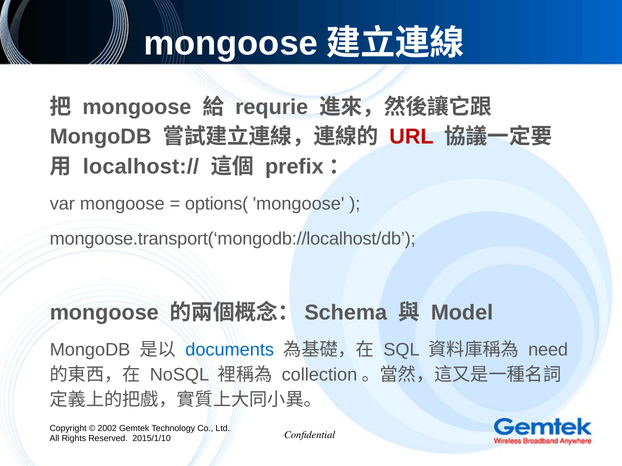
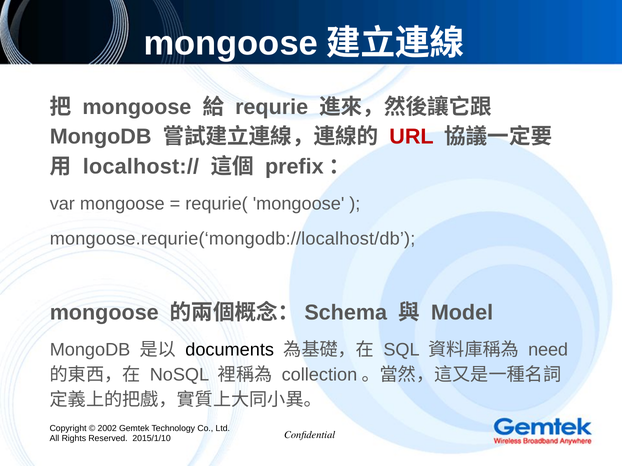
options(: options( -> requrie(
mongoose.transport(‘mongodb://localhost/db: mongoose.transport(‘mongodb://localhost/db -> mongoose.requrie(‘mongodb://localhost/db
documents colour: blue -> black
